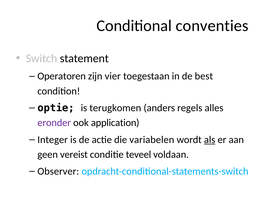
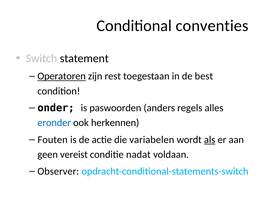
Operatoren underline: none -> present
vier: vier -> rest
optie: optie -> onder
terugkomen: terugkomen -> paswoorden
eronder colour: purple -> blue
application: application -> herkennen
Integer: Integer -> Fouten
teveel: teveel -> nadat
